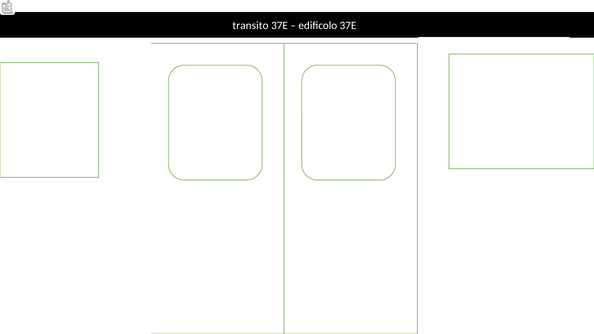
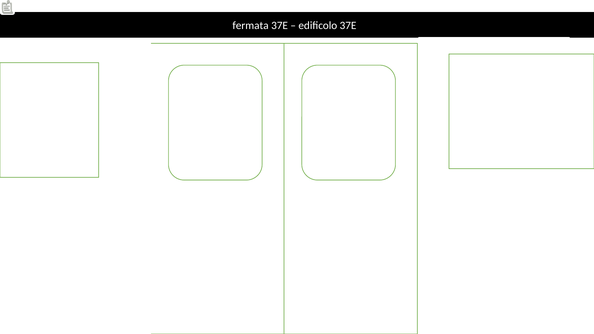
transito: transito -> fermata
